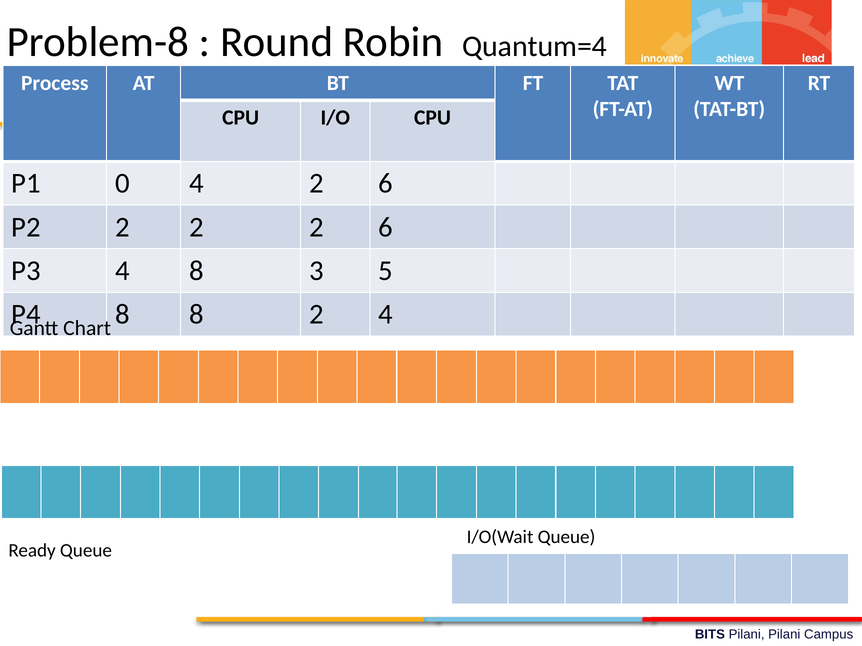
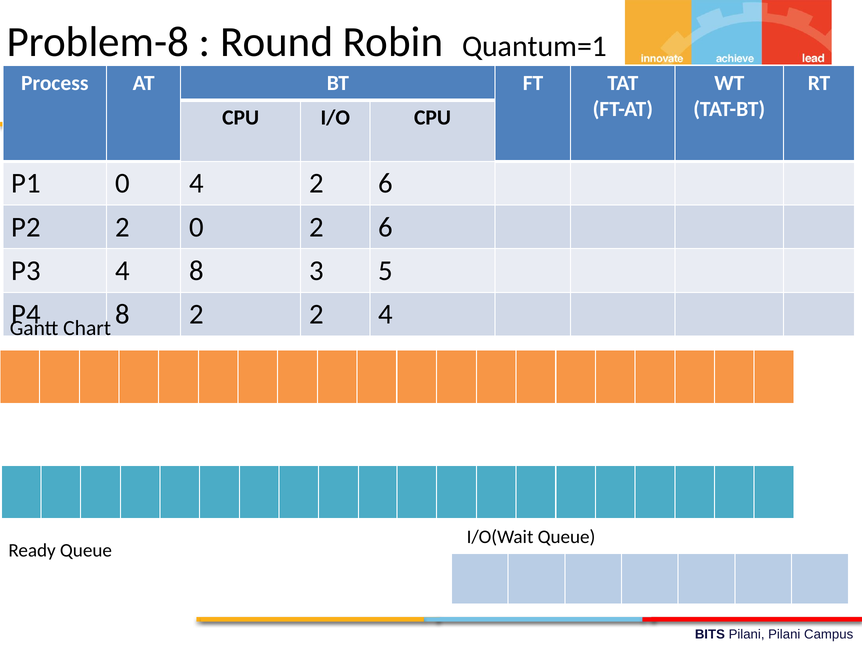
Quantum=4: Quantum=4 -> Quantum=1
P2 2 2: 2 -> 0
8 8: 8 -> 2
